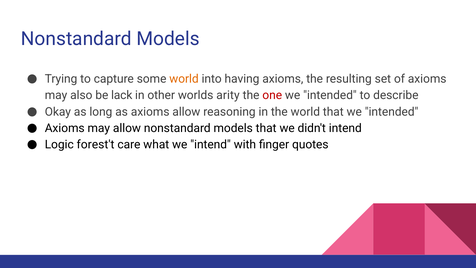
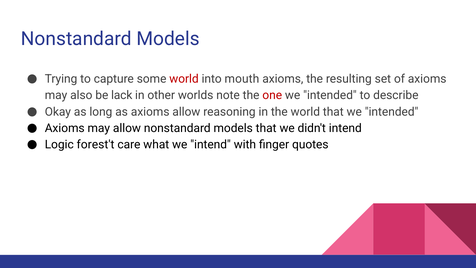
world at (184, 79) colour: orange -> red
having: having -> mouth
arity: arity -> note
